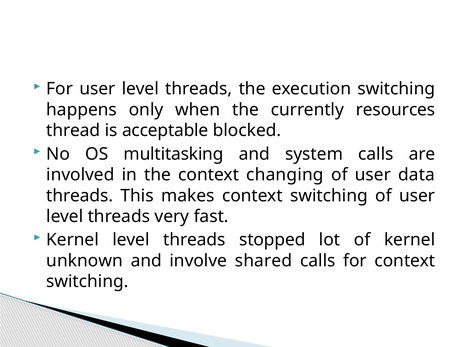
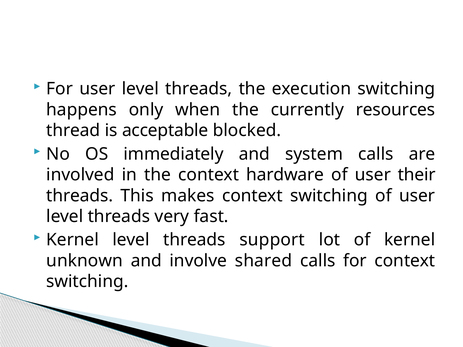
multitasking: multitasking -> immediately
changing: changing -> hardware
data: data -> their
stopped: stopped -> support
